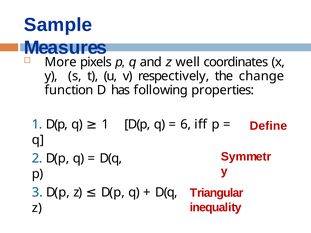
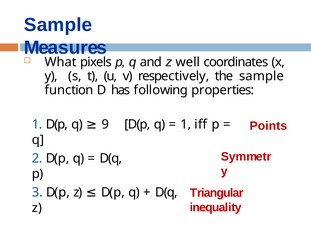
More: More -> What
the change: change -> sample
Define: Define -> Points
1 at (105, 124): 1 -> 9
6 at (186, 124): 6 -> 1
